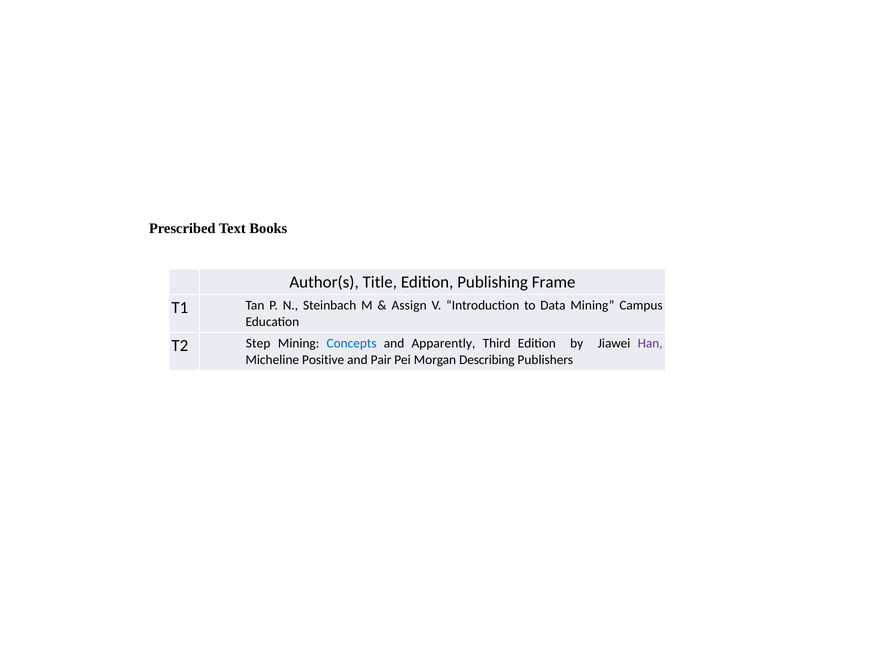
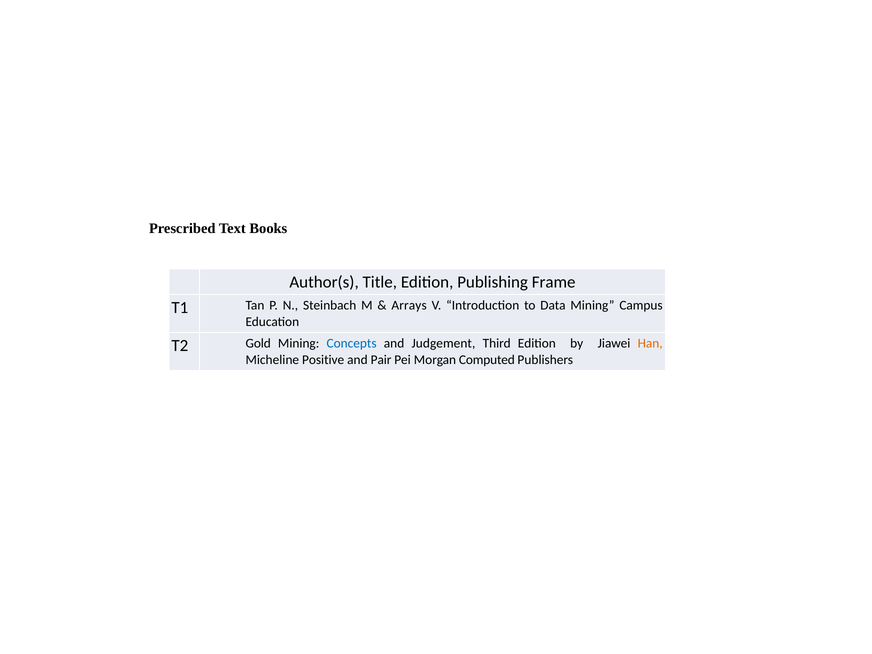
Assign: Assign -> Arrays
Step: Step -> Gold
Apparently: Apparently -> Judgement
Han colour: purple -> orange
Describing: Describing -> Computed
